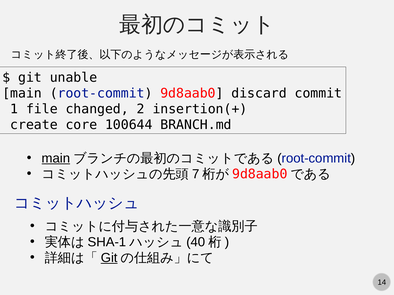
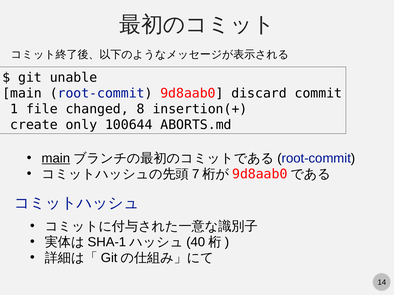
2: 2 -> 8
core: core -> only
BRANCH.md: BRANCH.md -> ABORTS.md
Git at (109, 258) underline: present -> none
